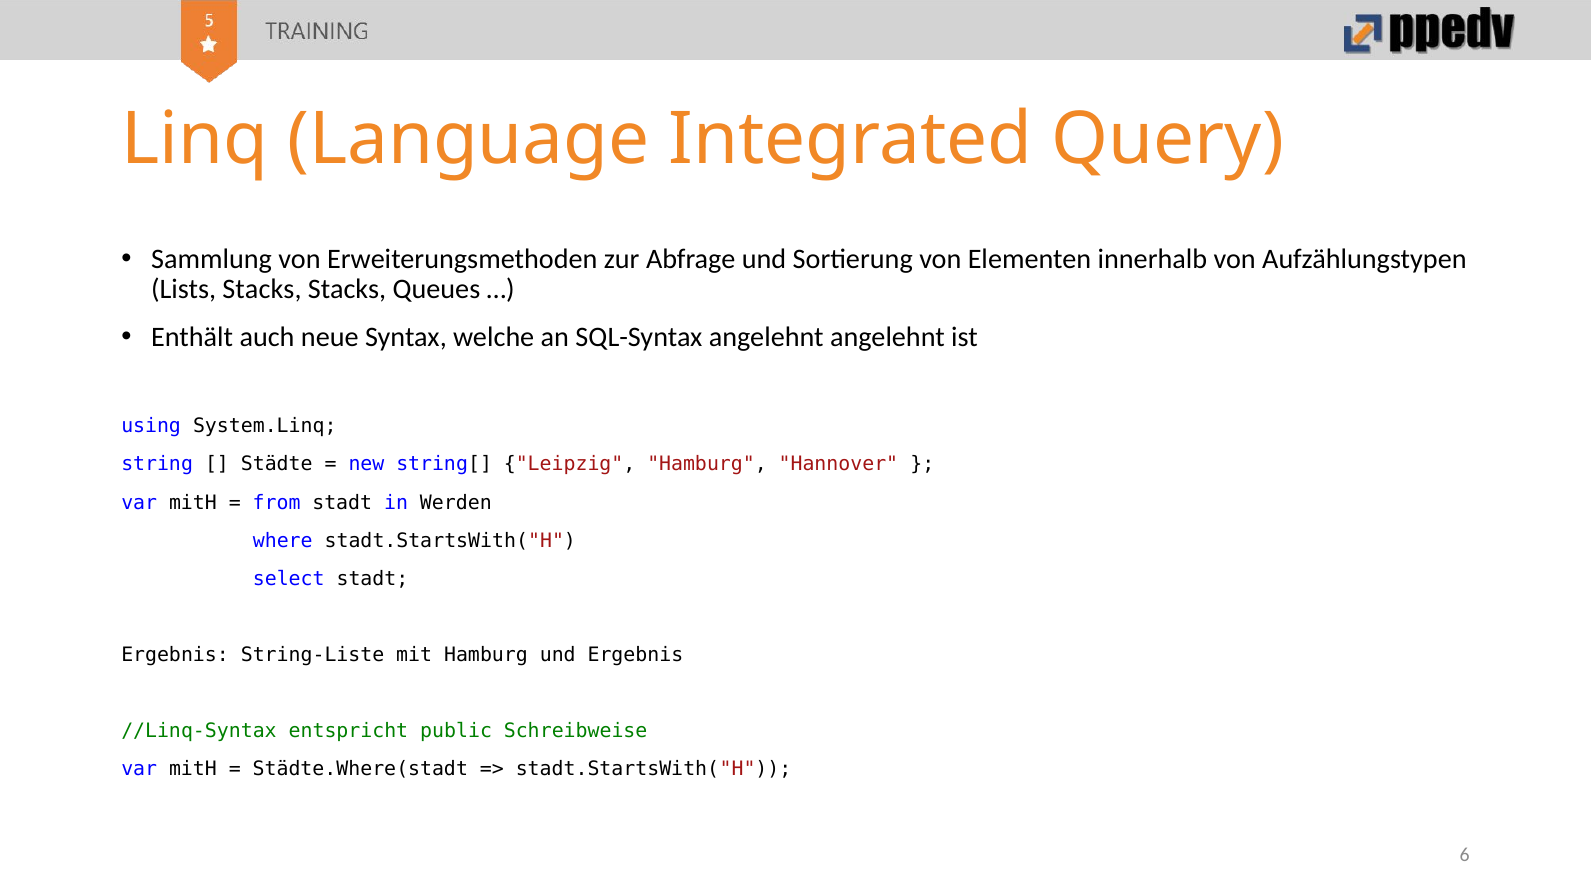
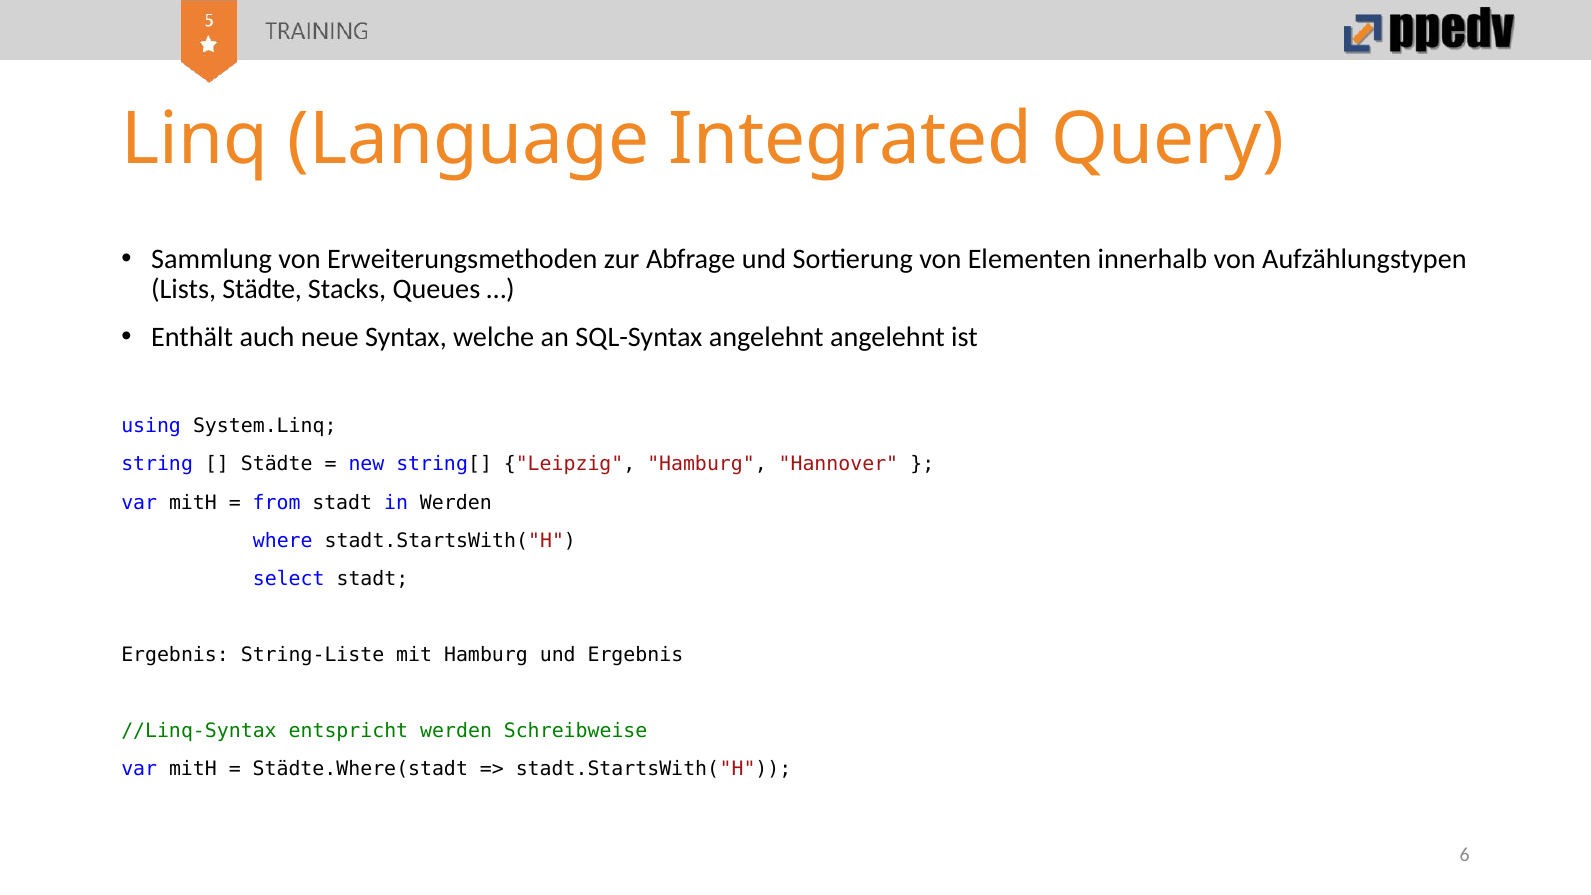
Lists Stacks: Stacks -> Städte
entspricht public: public -> werden
